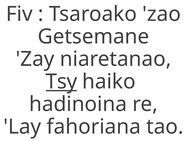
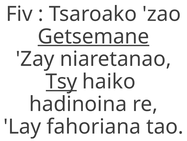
Getsemane underline: none -> present
